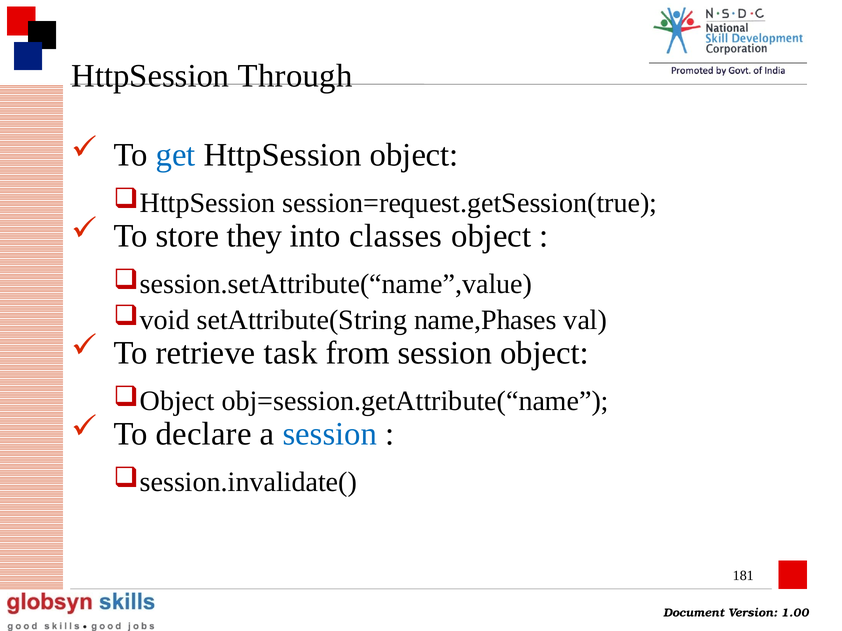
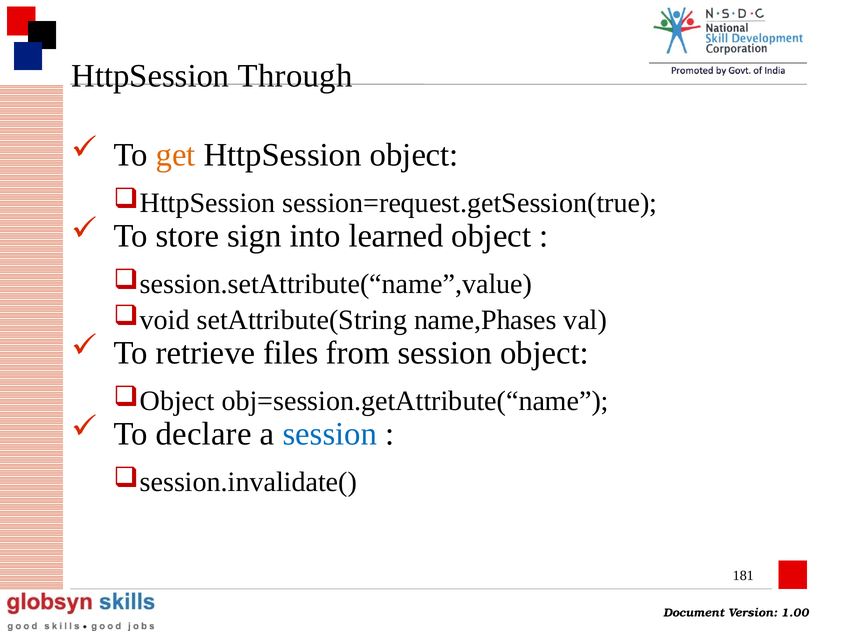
get colour: blue -> orange
they: they -> sign
classes: classes -> learned
task: task -> files
